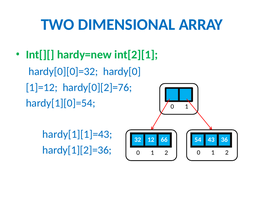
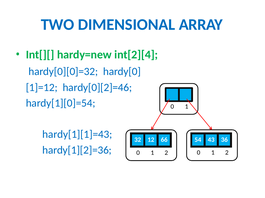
int[2][1: int[2][1 -> int[2][4
hardy[0][2]=76: hardy[0][2]=76 -> hardy[0][2]=46
